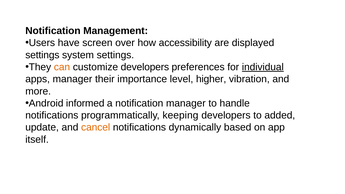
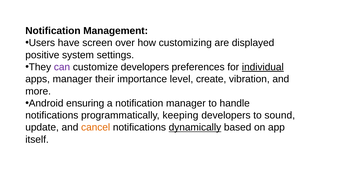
accessibility: accessibility -> customizing
settings at (42, 55): settings -> positive
can colour: orange -> purple
higher: higher -> create
informed: informed -> ensuring
added: added -> sound
dynamically underline: none -> present
